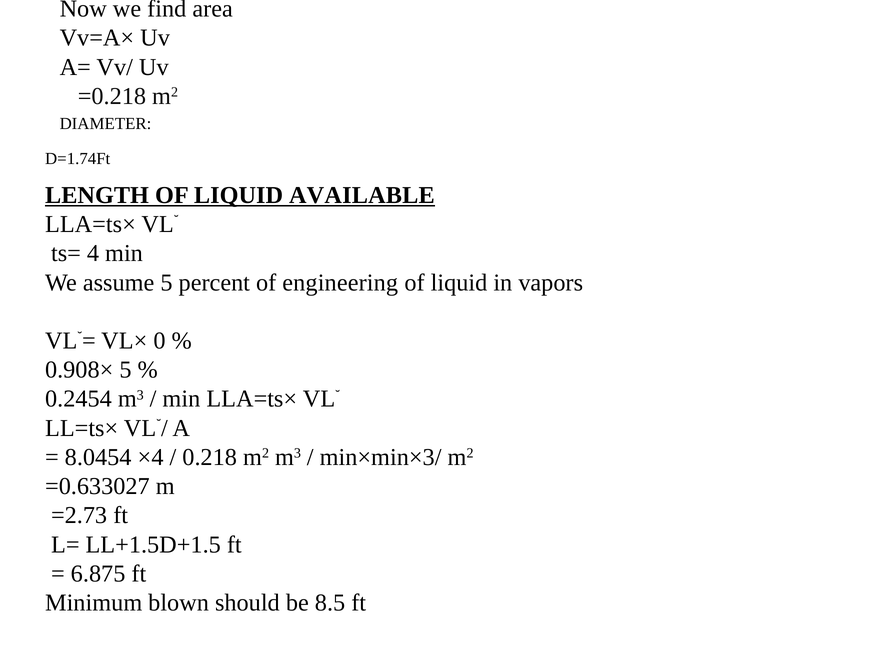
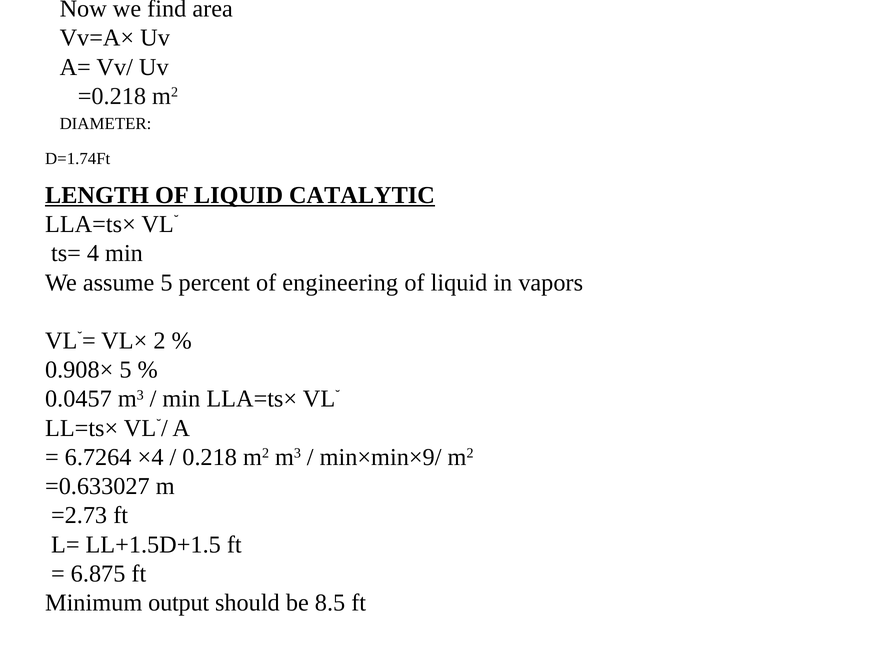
AVAILABLE: AVAILABLE -> CATALYTIC
0: 0 -> 2
0.2454: 0.2454 -> 0.0457
8.0454: 8.0454 -> 6.7264
min×min×3/: min×min×3/ -> min×min×9/
blown: blown -> output
